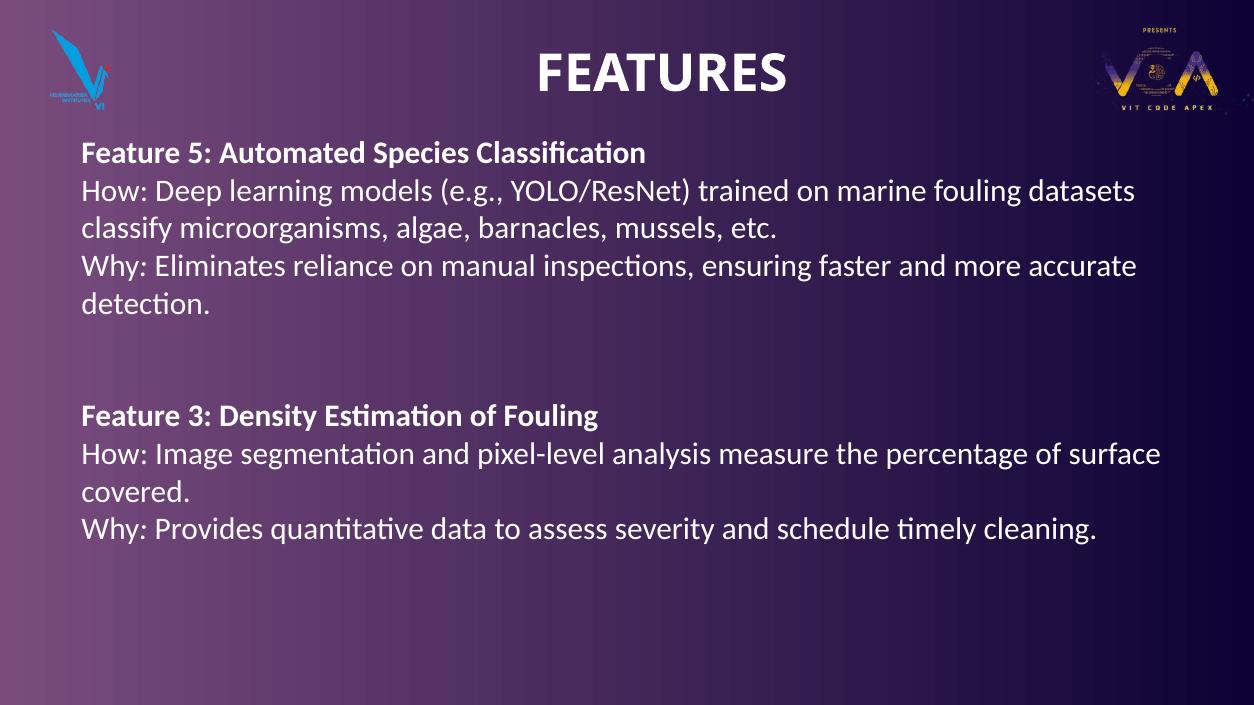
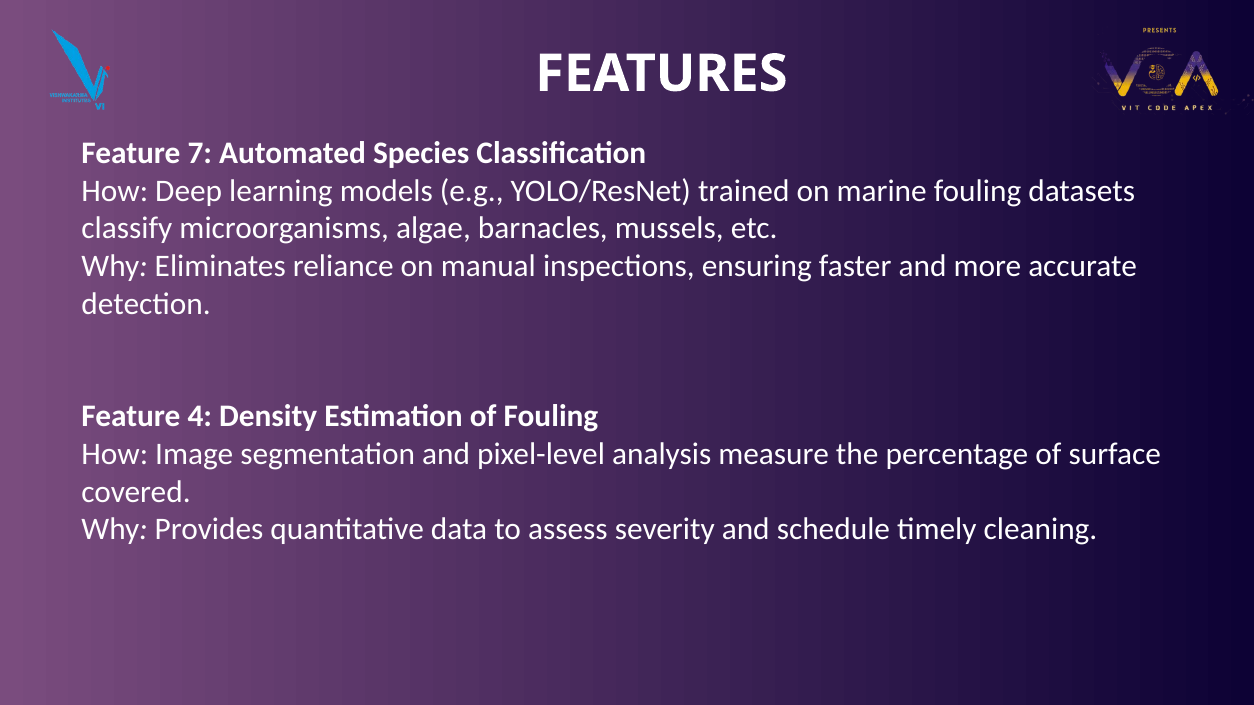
5: 5 -> 7
3: 3 -> 4
